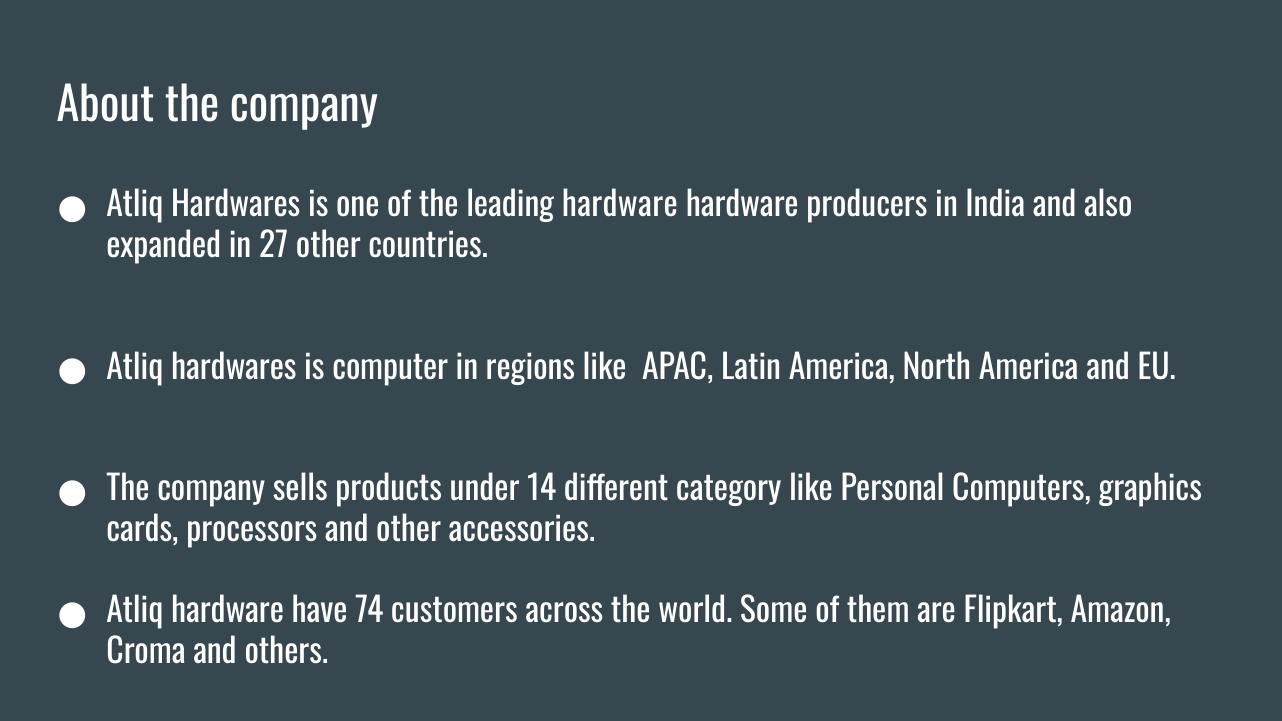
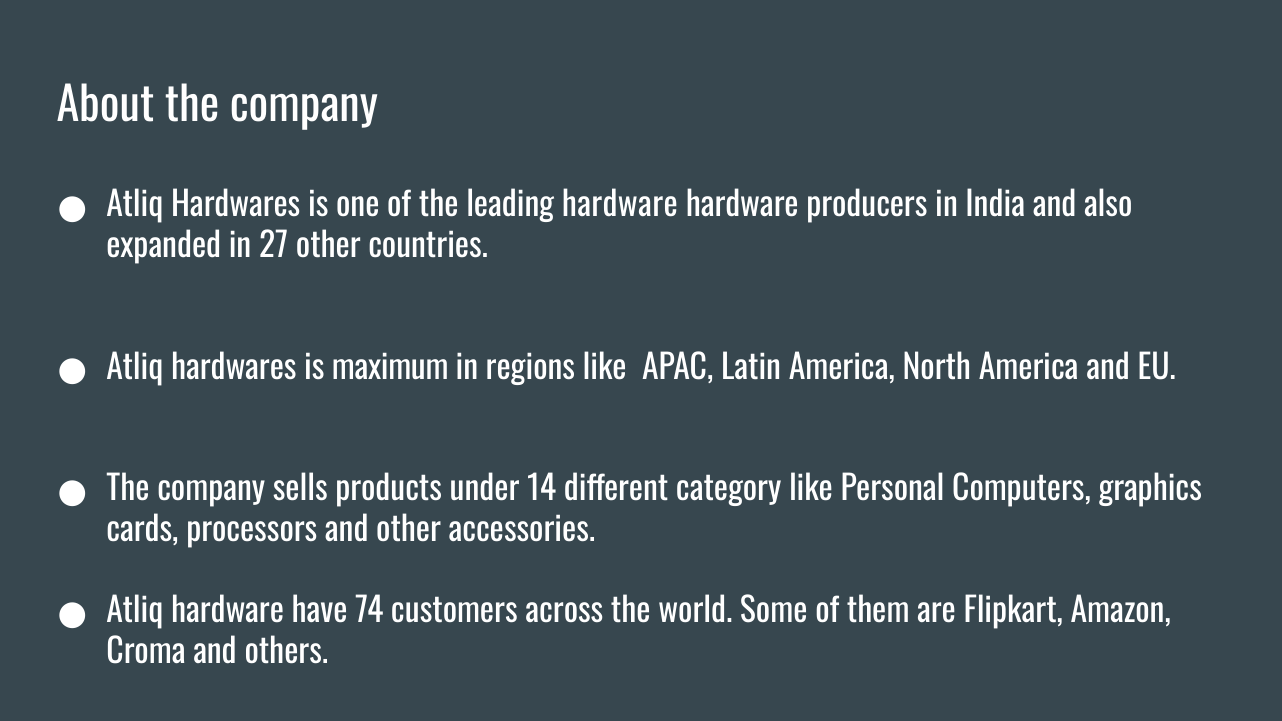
computer: computer -> maximum
